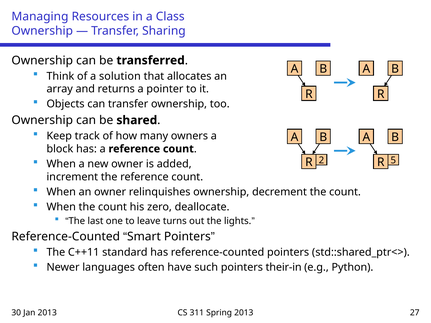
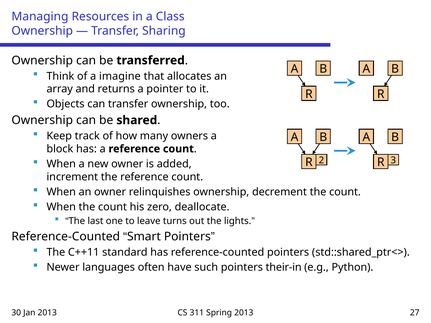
solution: solution -> imagine
5: 5 -> 3
